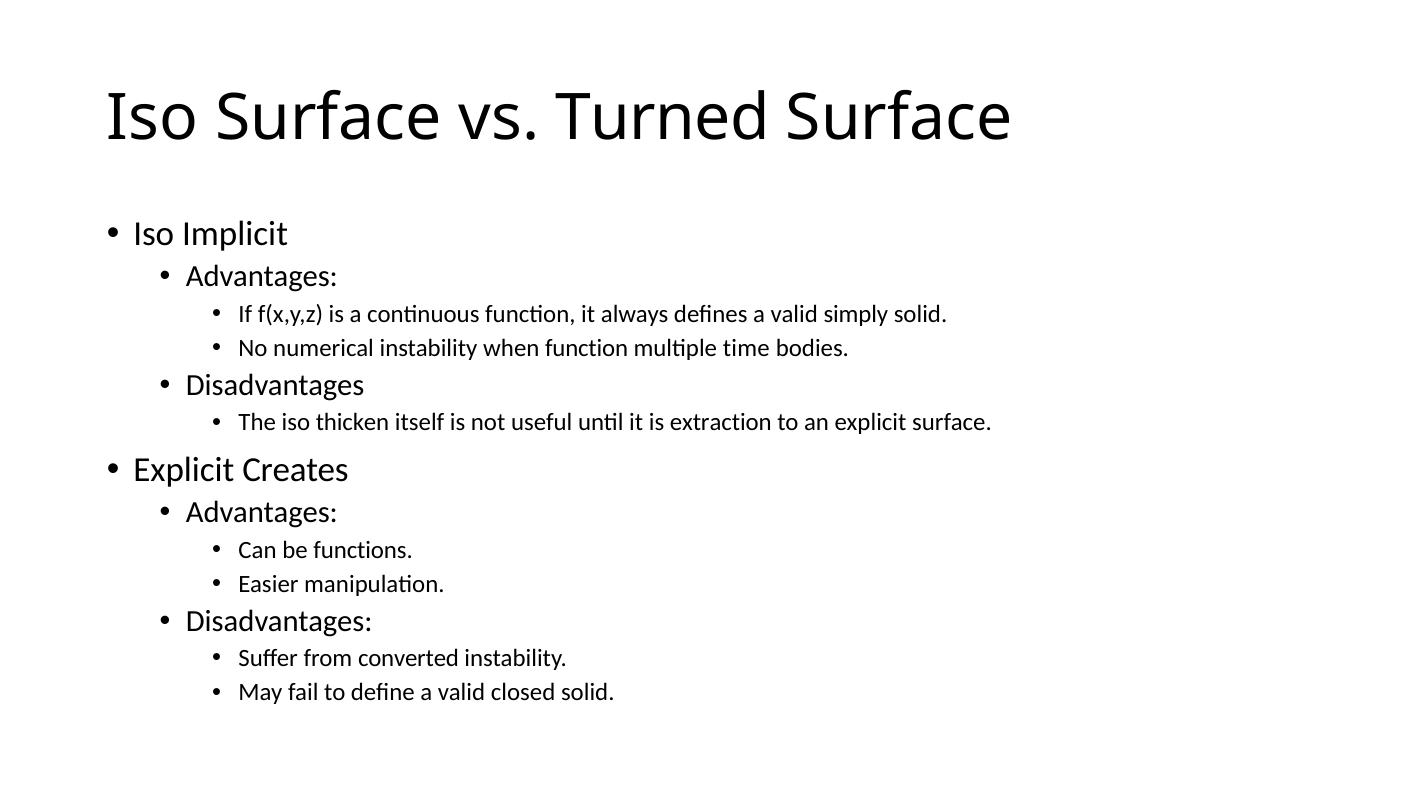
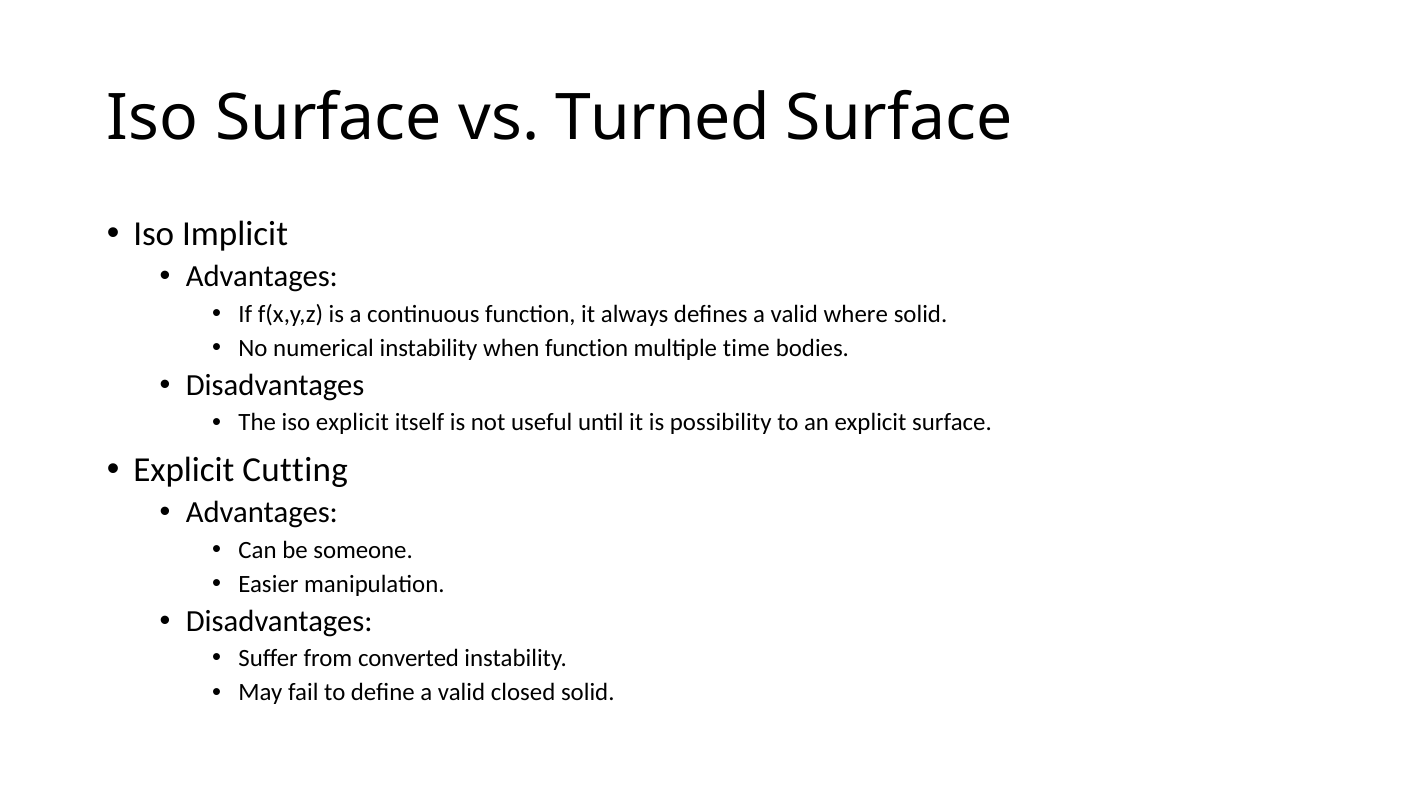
simply: simply -> where
iso thicken: thicken -> explicit
extraction: extraction -> possibility
Creates: Creates -> Cutting
functions: functions -> someone
